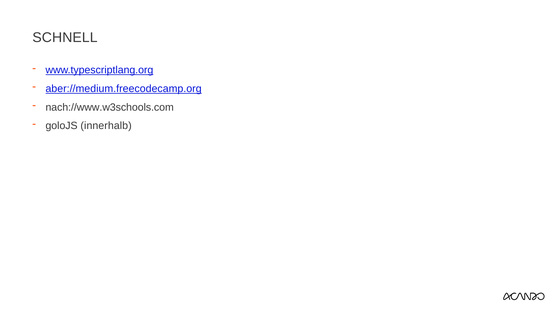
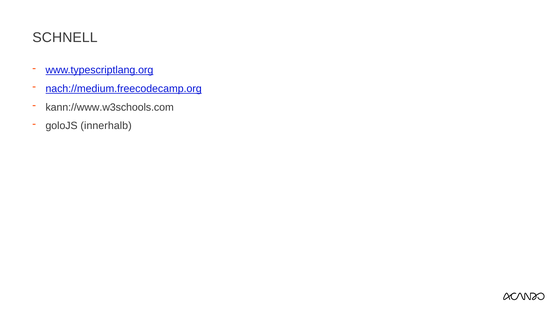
aber://medium.freecodecamp.org: aber://medium.freecodecamp.org -> nach://medium.freecodecamp.org
nach://www.w3schools.com: nach://www.w3schools.com -> kann://www.w3schools.com
